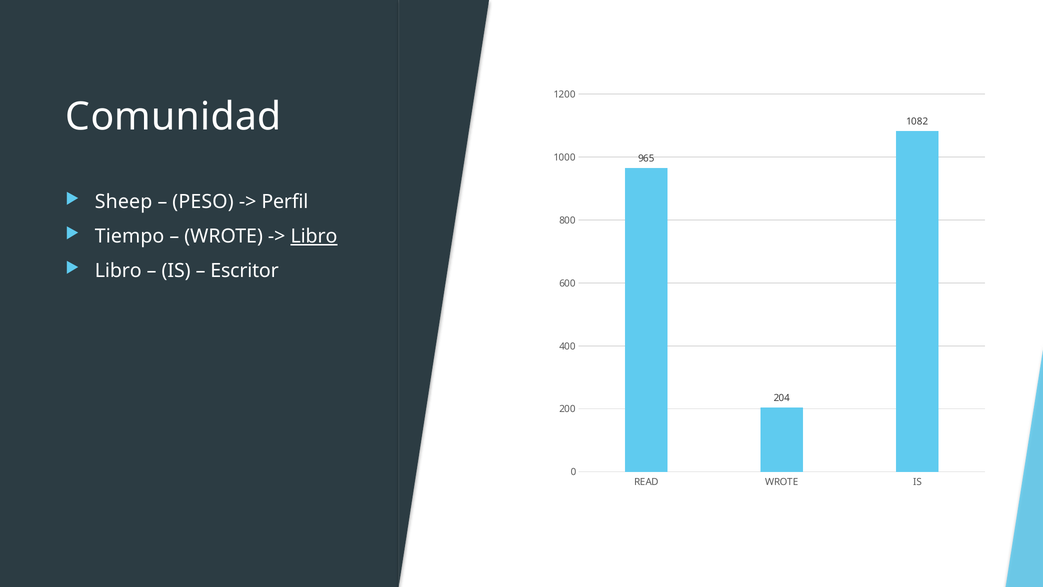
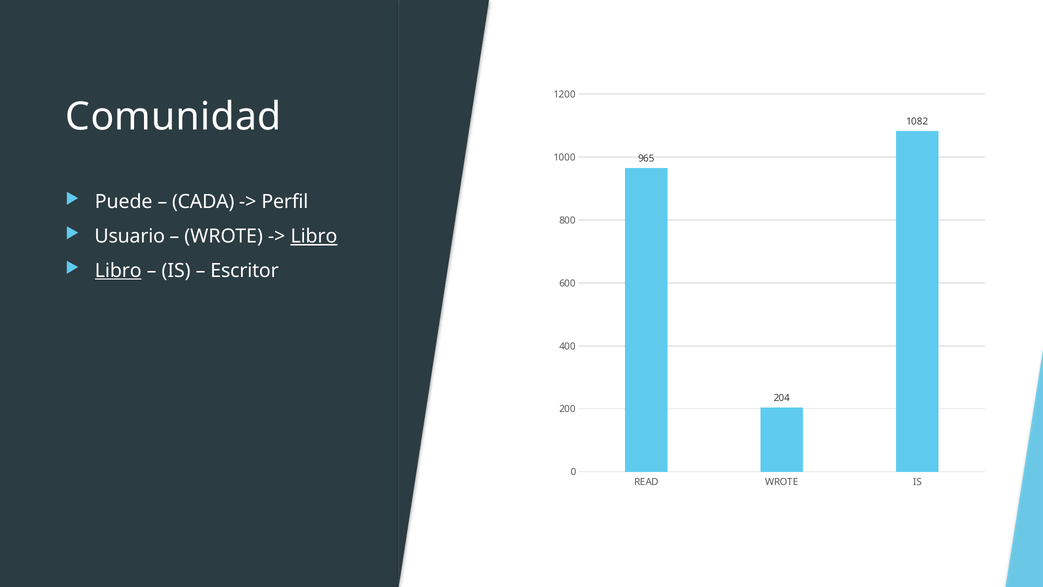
Sheep: Sheep -> Puede
PESO: PESO -> CADA
Tiempo: Tiempo -> Usuario
Libro at (118, 271) underline: none -> present
